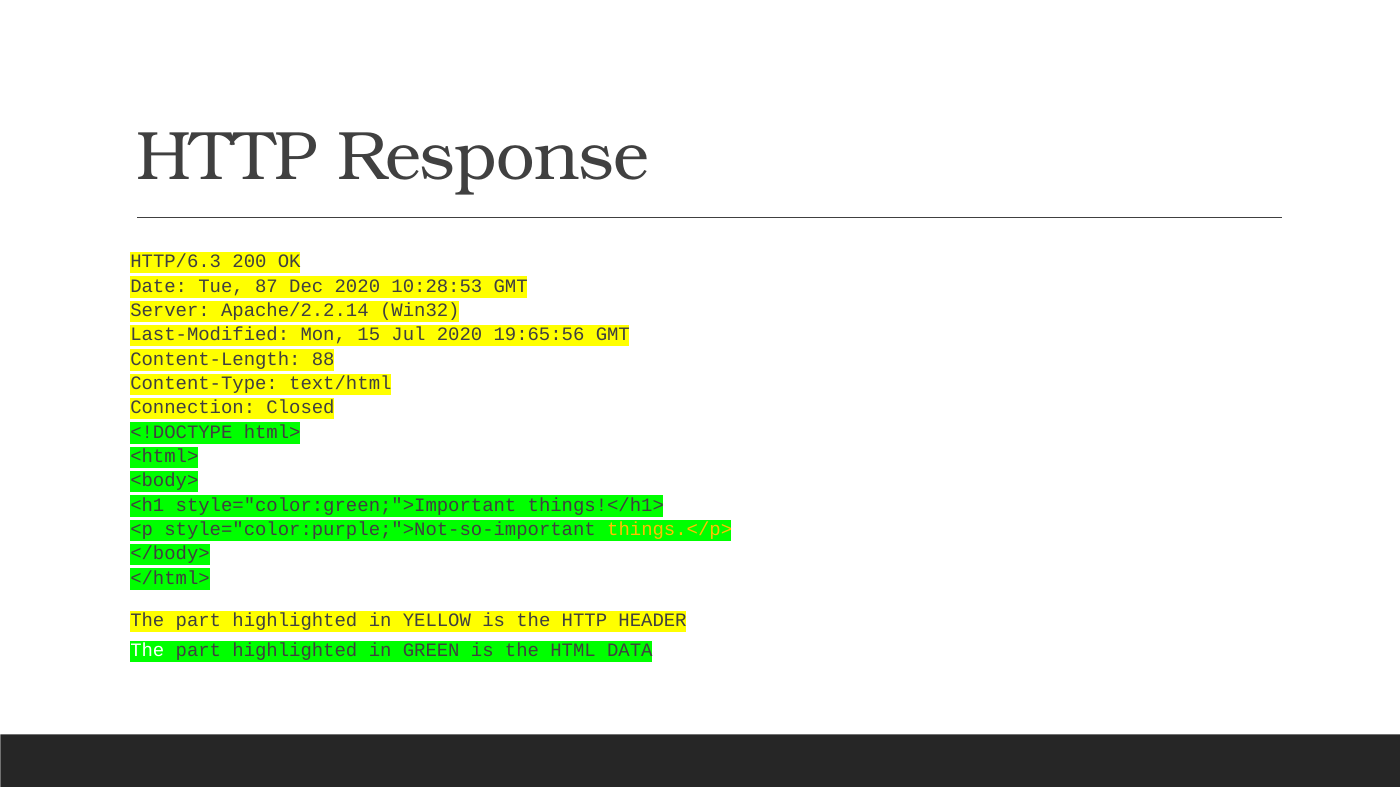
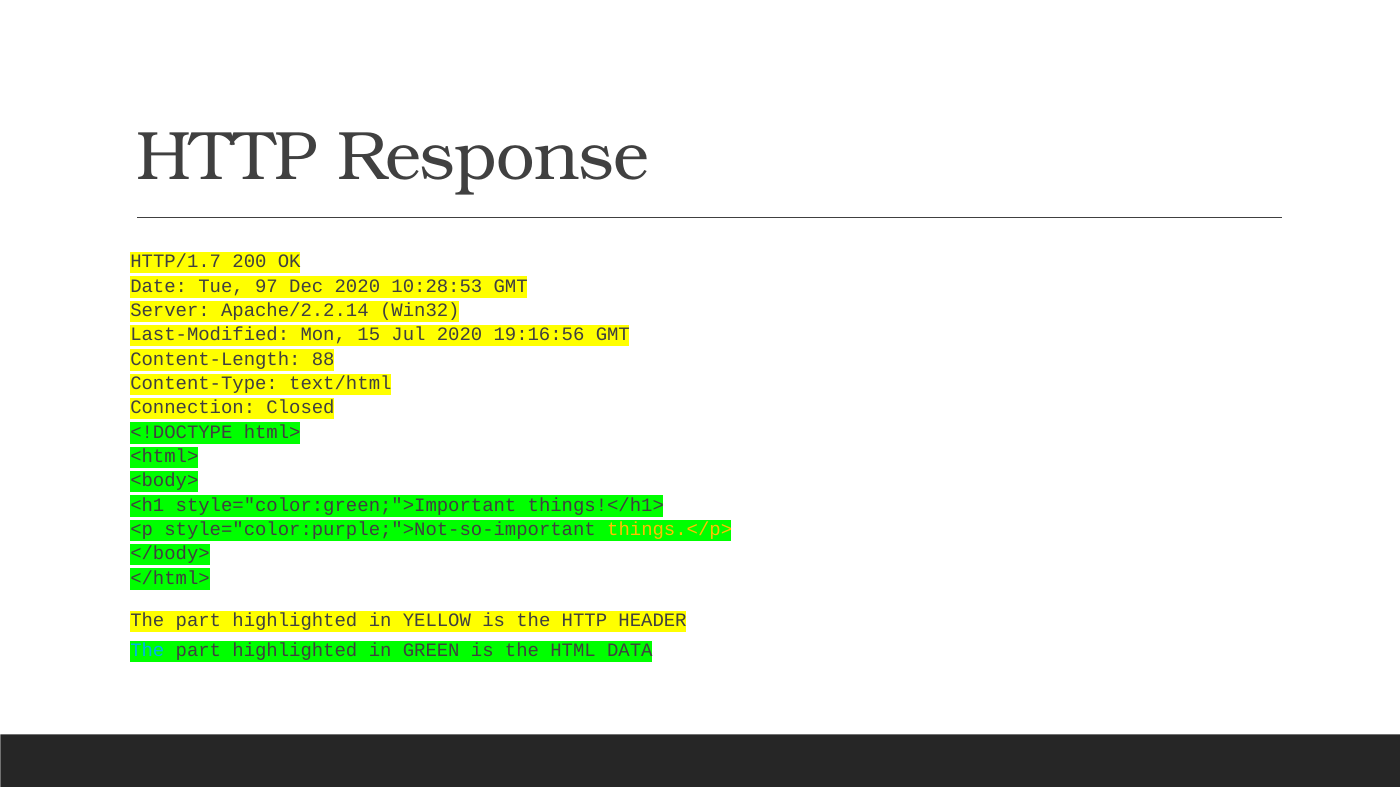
HTTP/6.3: HTTP/6.3 -> HTTP/1.7
87: 87 -> 97
19:65:56: 19:65:56 -> 19:16:56
The at (147, 651) colour: white -> light blue
